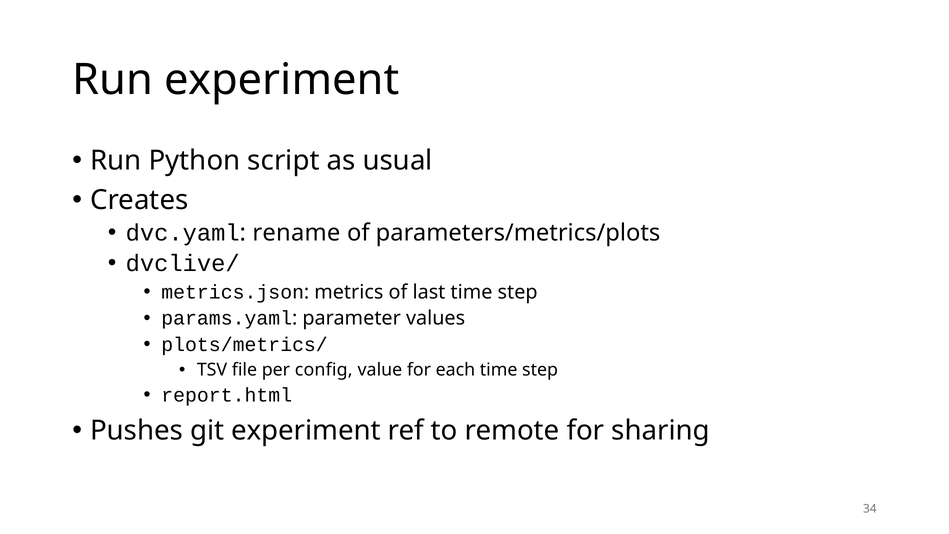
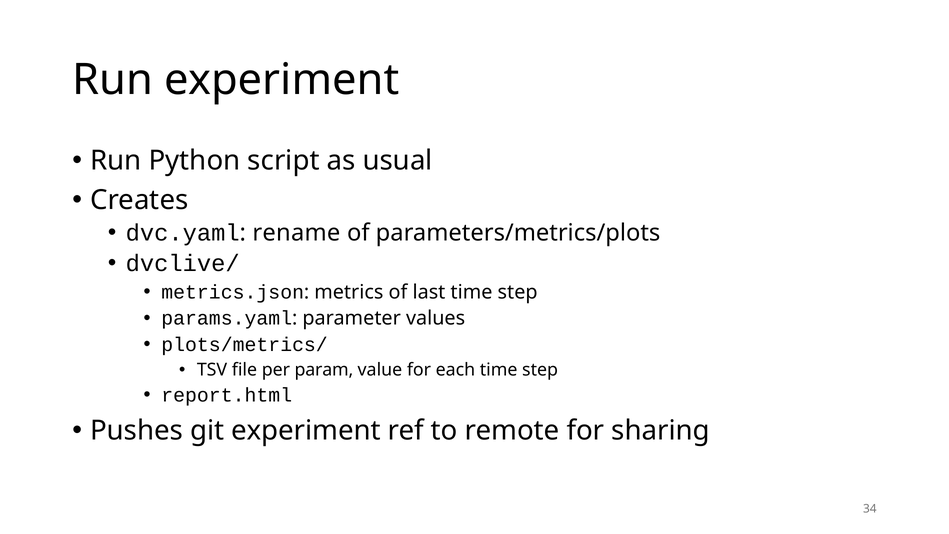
config: config -> param
